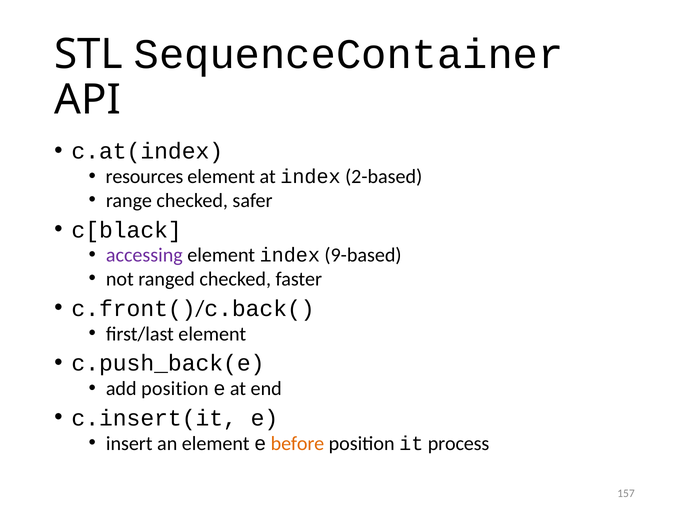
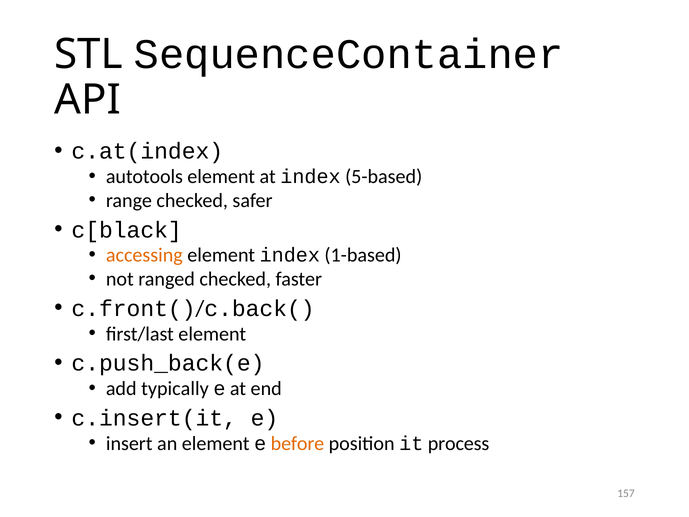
resources: resources -> autotools
2-based: 2-based -> 5-based
accessing colour: purple -> orange
9-based: 9-based -> 1-based
add position: position -> typically
